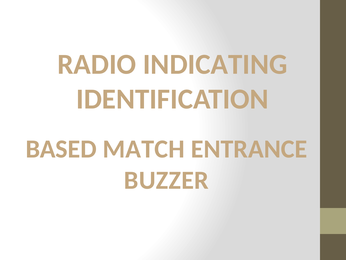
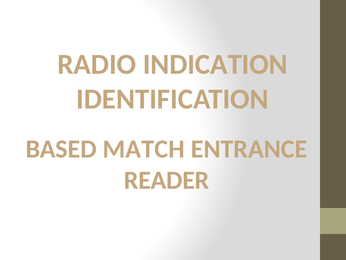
INDICATING: INDICATING -> INDICATION
BUZZER: BUZZER -> READER
